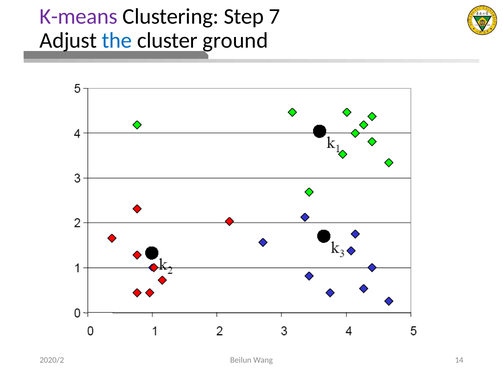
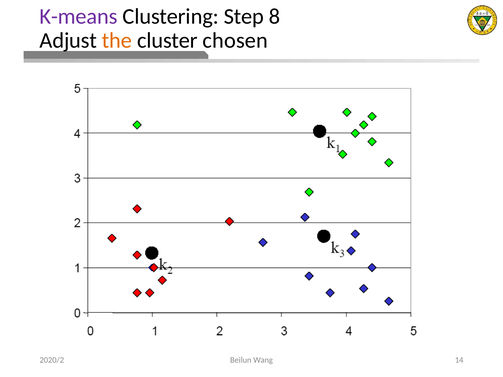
7: 7 -> 8
the colour: blue -> orange
ground: ground -> chosen
